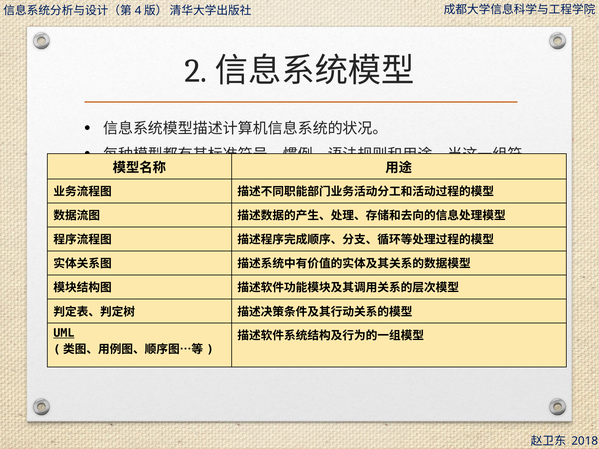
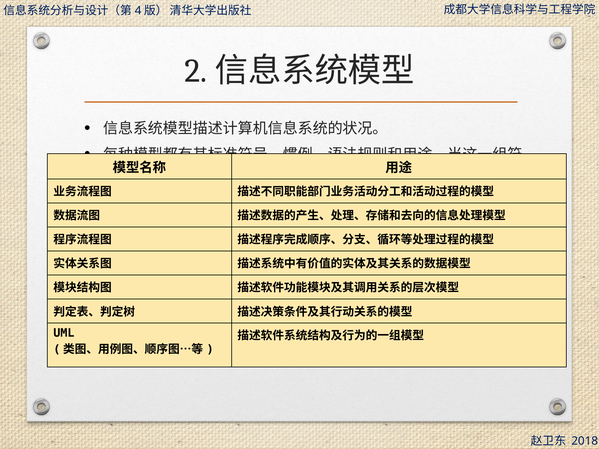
UML underline: present -> none
